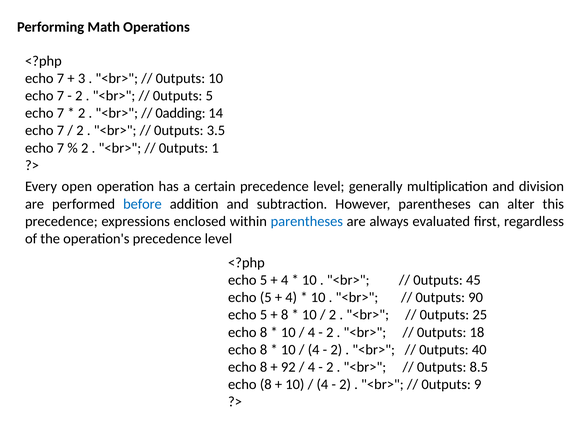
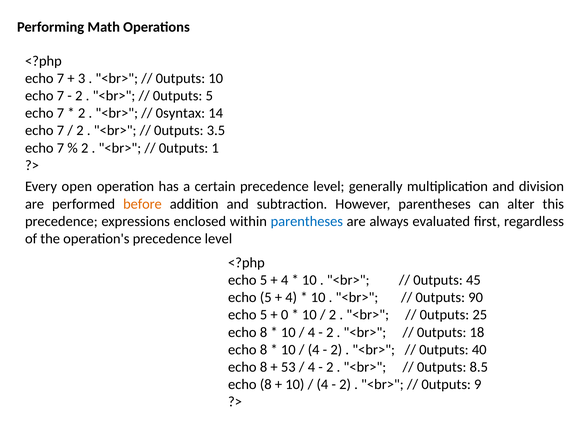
0adding: 0adding -> 0syntax
before colour: blue -> orange
8 at (285, 315): 8 -> 0
92: 92 -> 53
